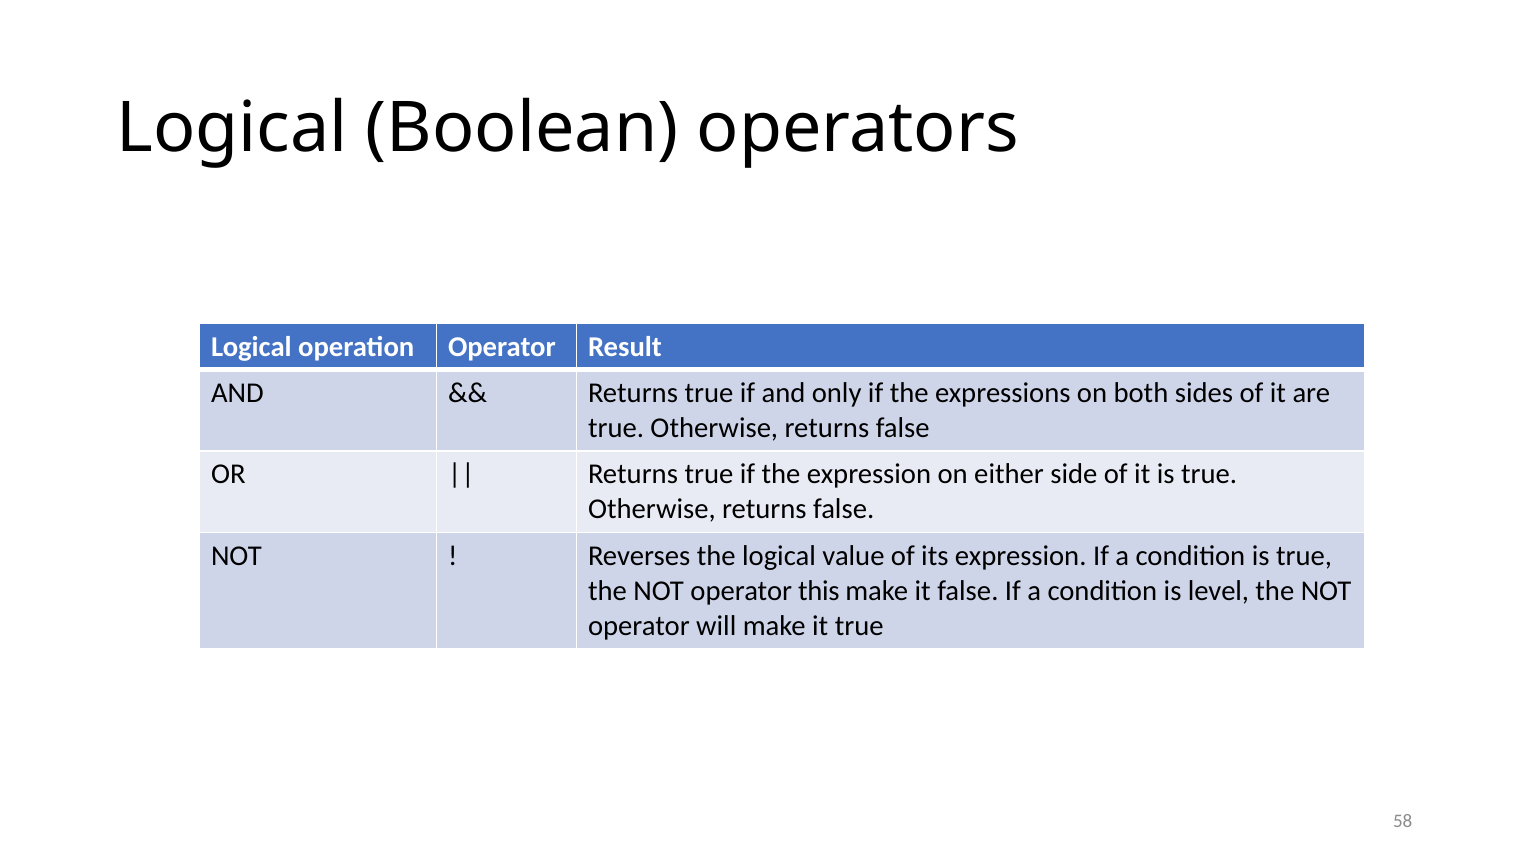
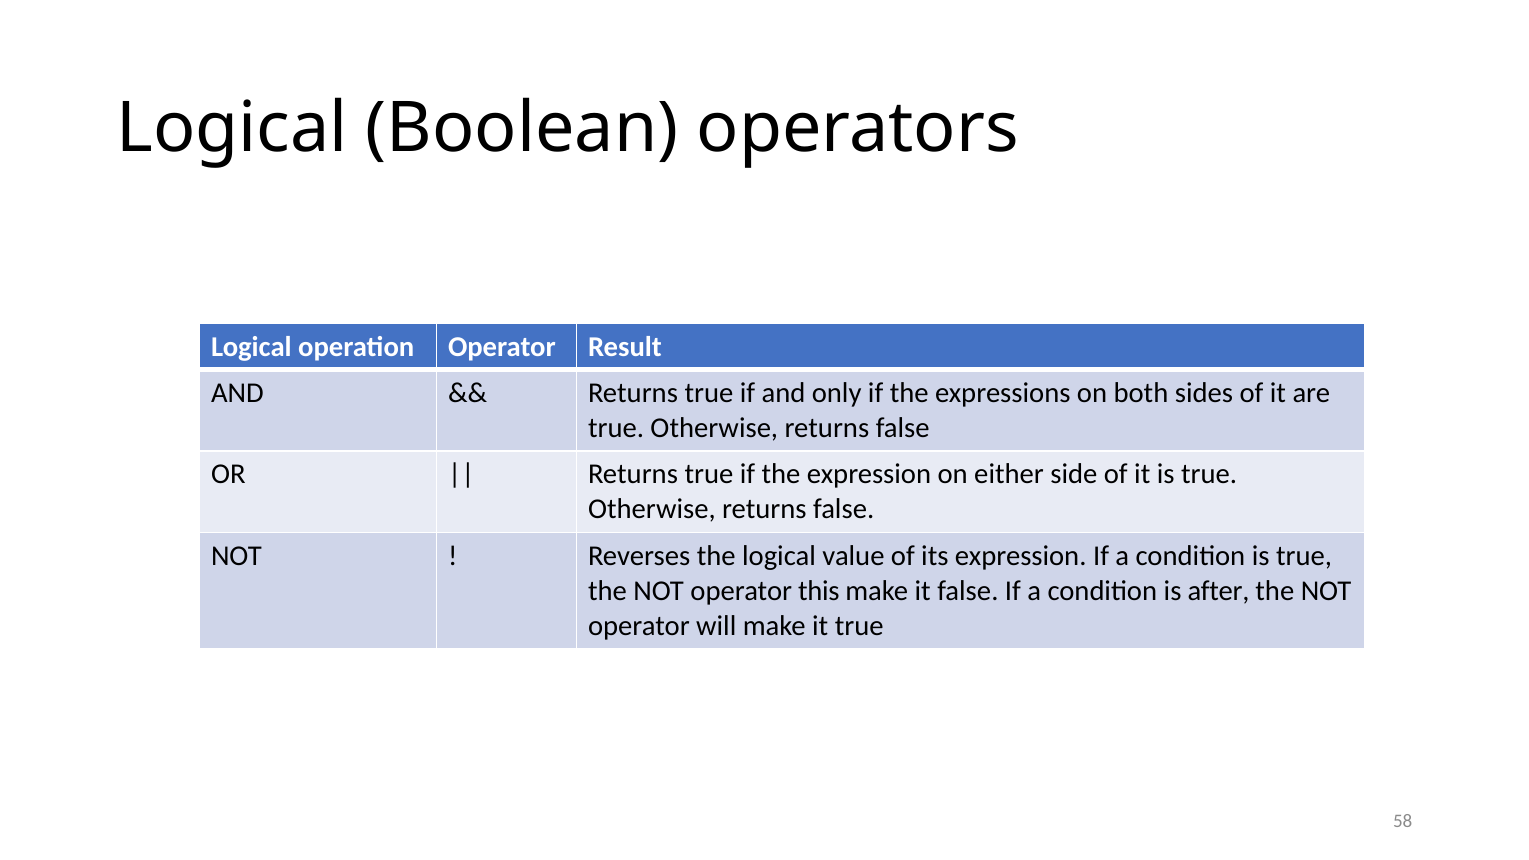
level: level -> after
